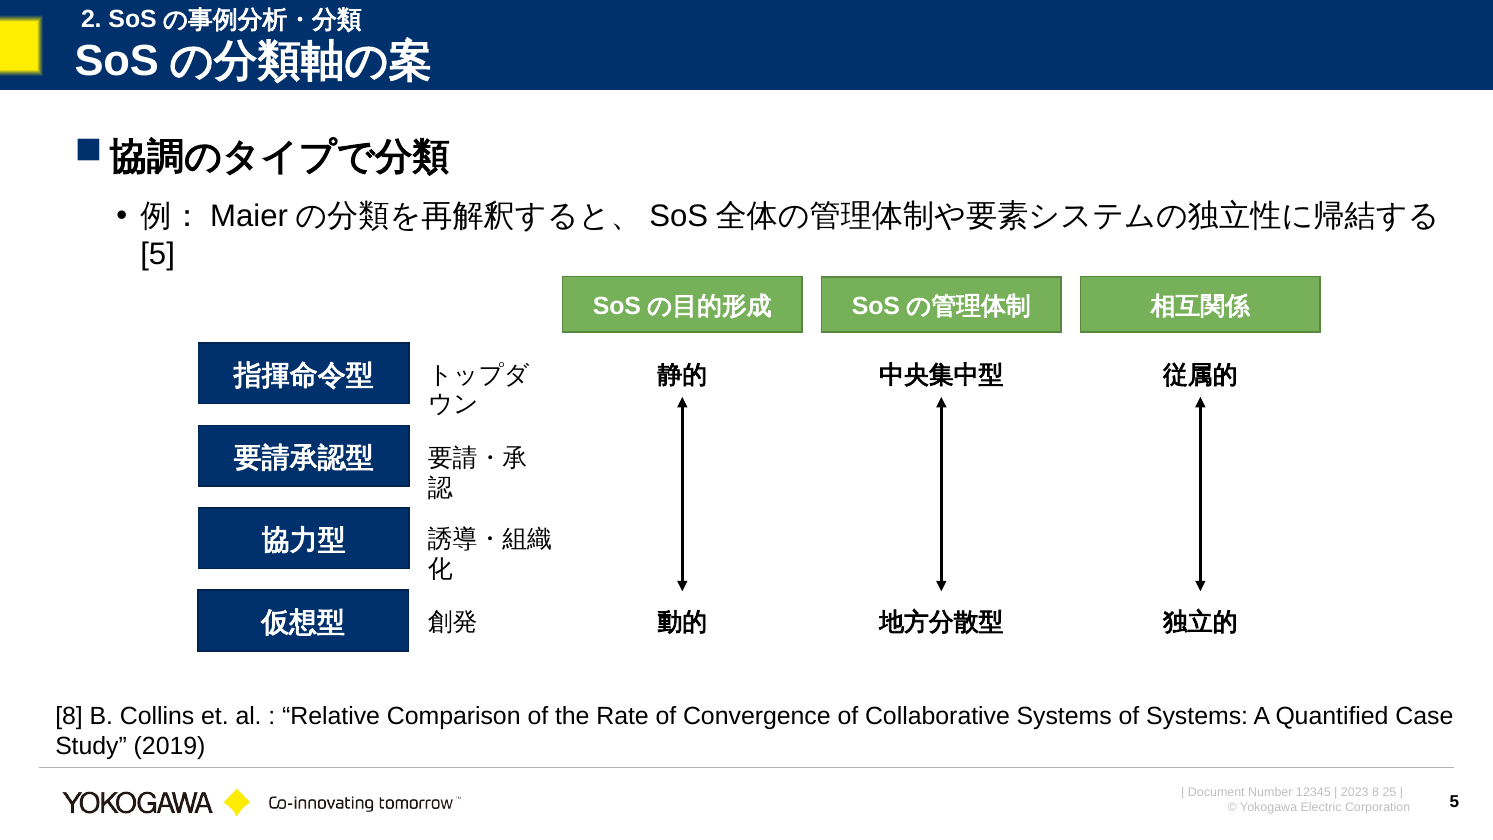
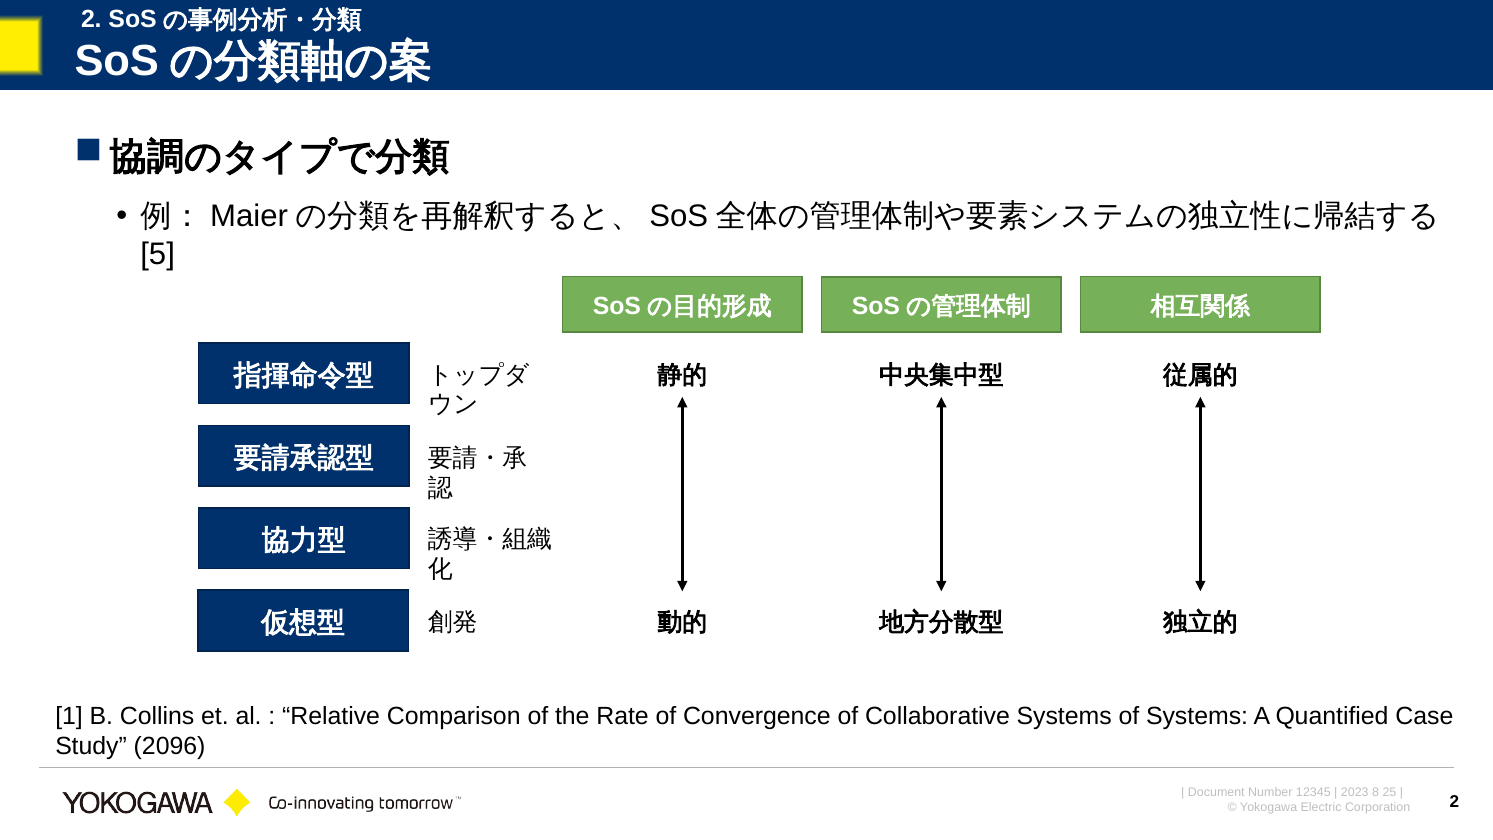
8 at (69, 716): 8 -> 1
2019: 2019 -> 2096
5 at (1454, 802): 5 -> 2
